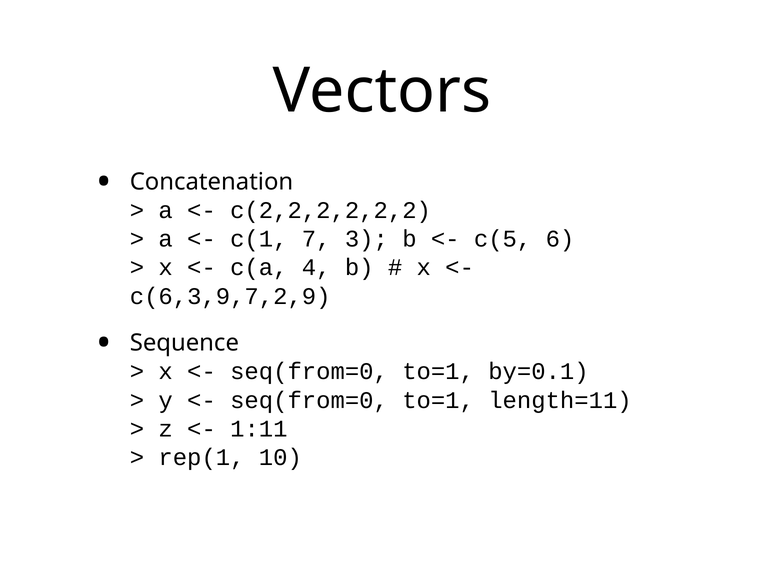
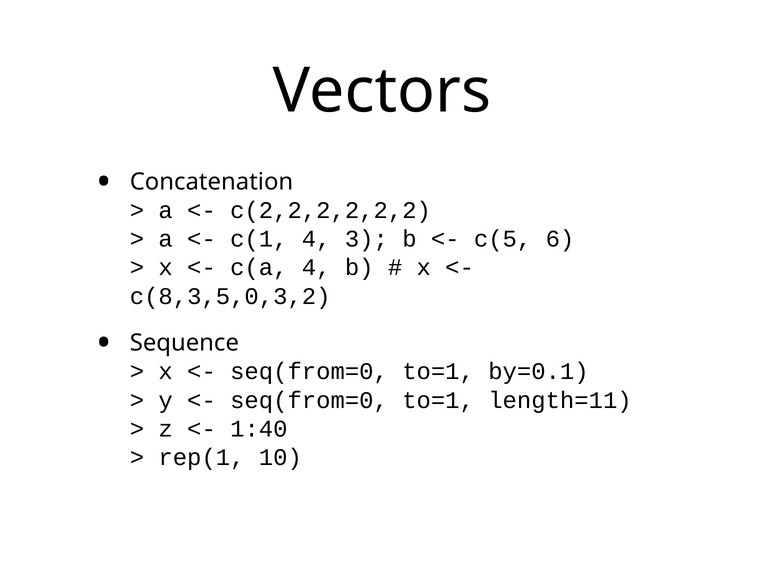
c(1 7: 7 -> 4
c(6,3,9,7,2,9: c(6,3,9,7,2,9 -> c(8,3,5,0,3,2
1:11: 1:11 -> 1:40
